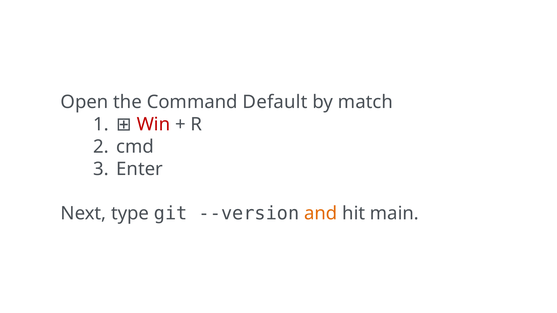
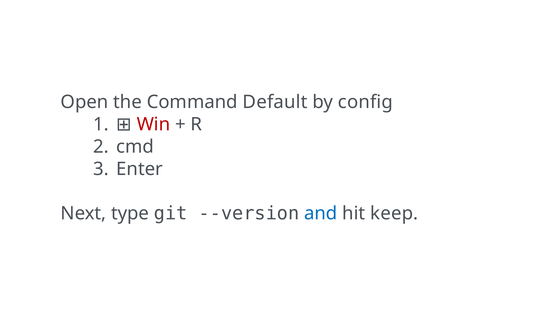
match: match -> config
and colour: orange -> blue
main: main -> keep
